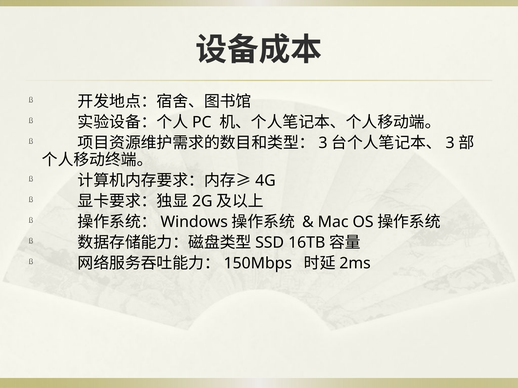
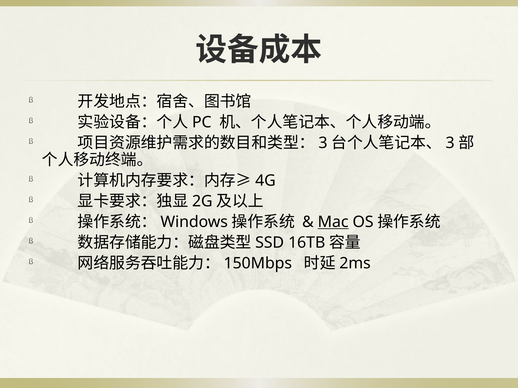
Mac underline: none -> present
